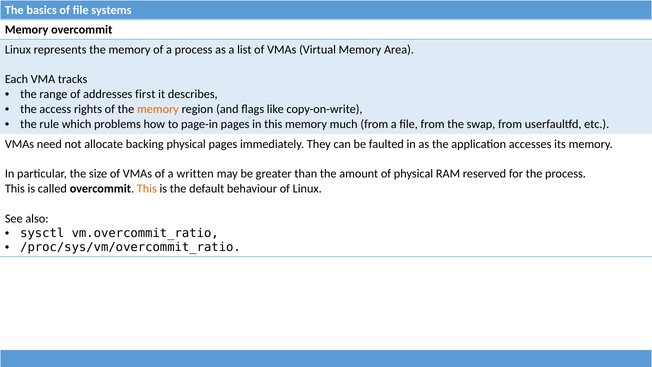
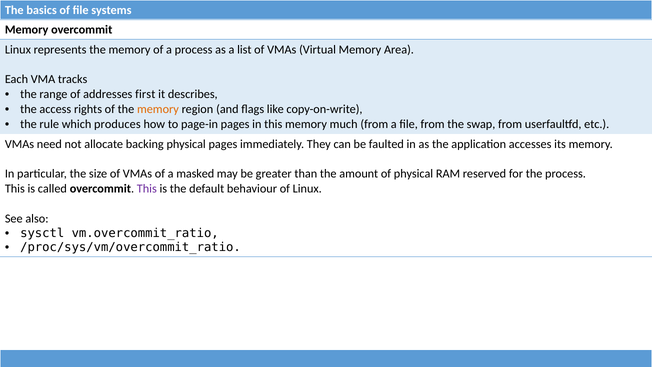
problems: problems -> produces
written: written -> masked
This at (147, 189) colour: orange -> purple
